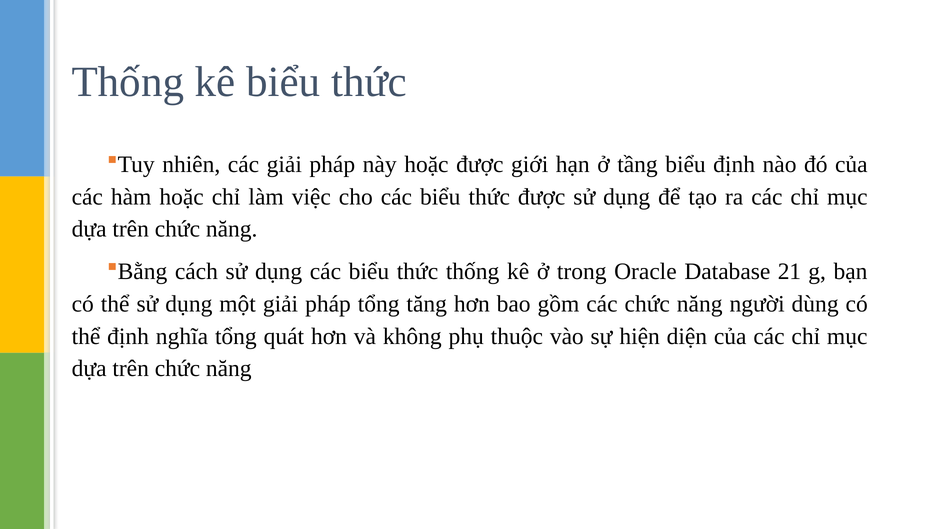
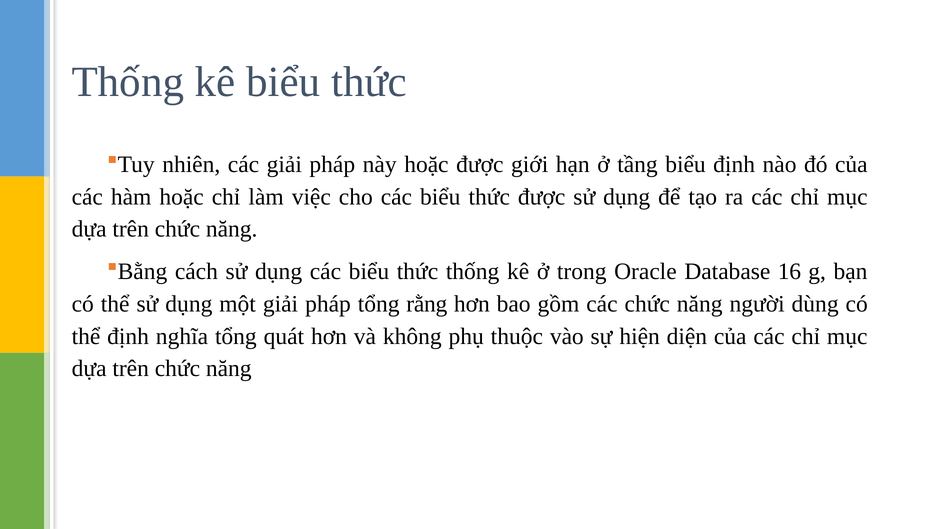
21: 21 -> 16
tăng: tăng -> rằng
